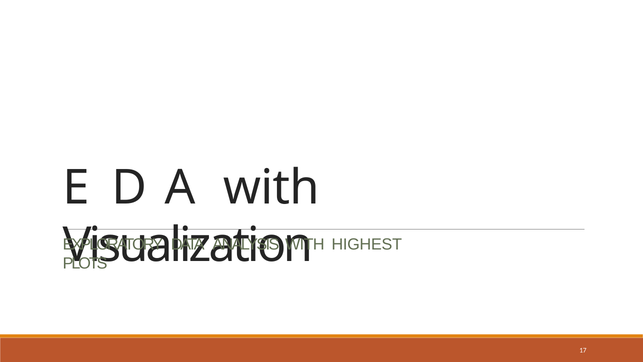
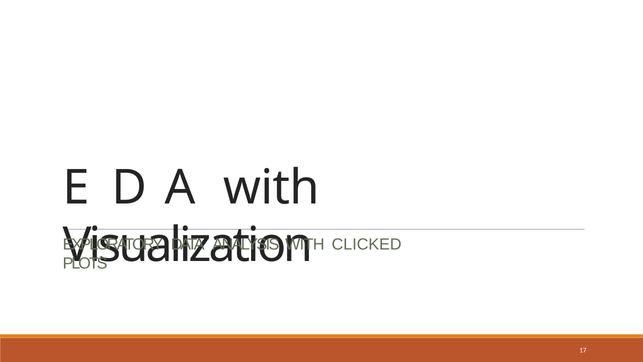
HIGHEST: HIGHEST -> CLICKED
